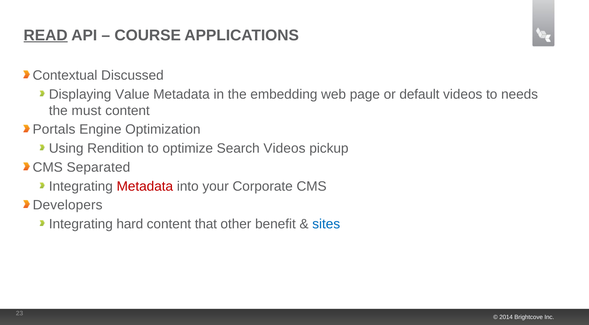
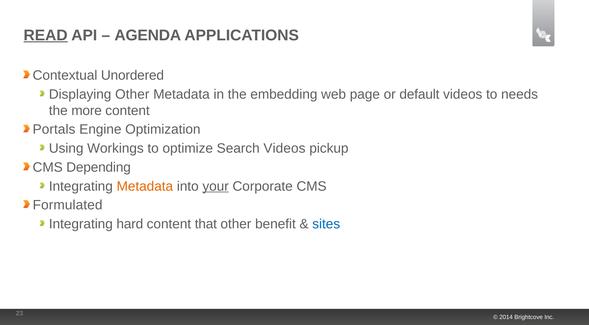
COURSE: COURSE -> AGENDA
Discussed: Discussed -> Unordered
Displaying Value: Value -> Other
must: must -> more
Rendition: Rendition -> Workings
Separated: Separated -> Depending
Metadata at (145, 186) colour: red -> orange
your underline: none -> present
Developers: Developers -> Formulated
